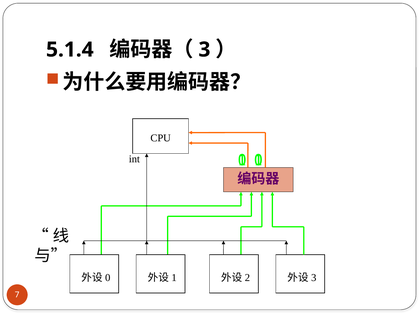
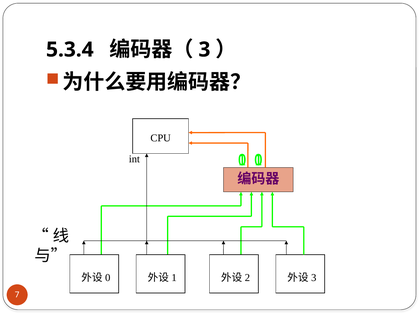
5.1.4: 5.1.4 -> 5.3.4
